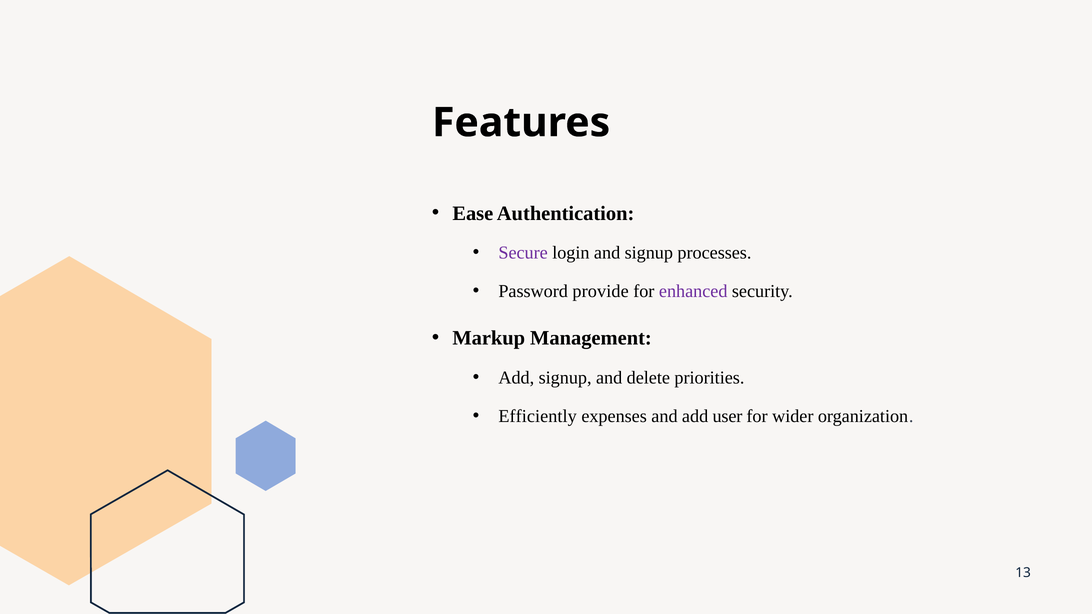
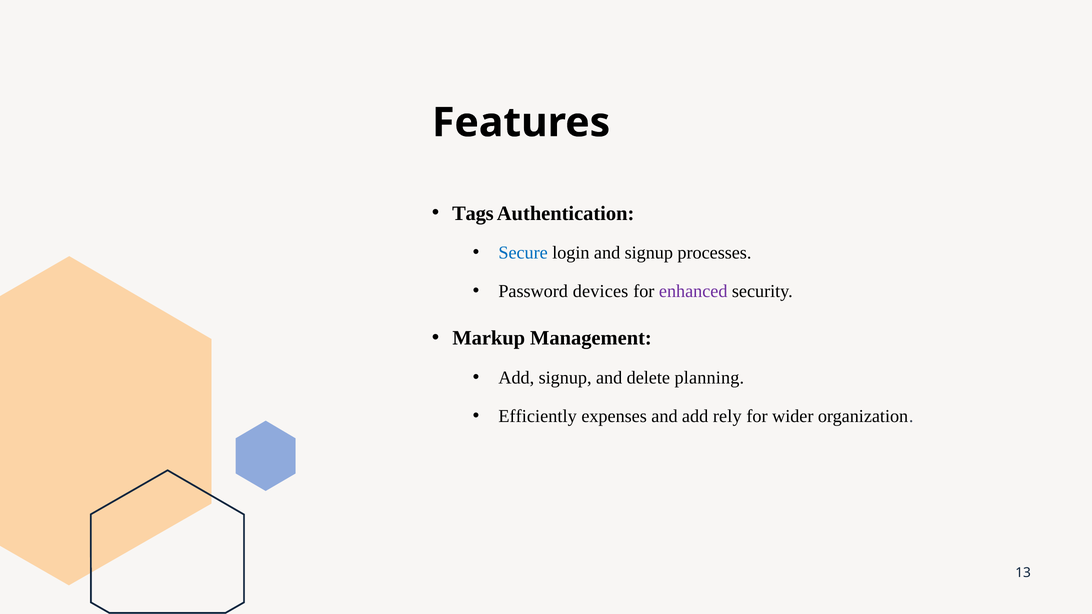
Ease: Ease -> Tags
Secure colour: purple -> blue
provide: provide -> devices
priorities: priorities -> planning
user: user -> rely
